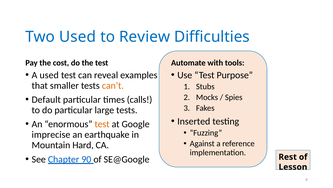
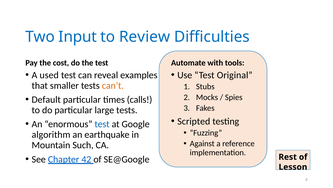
Two Used: Used -> Input
Purpose: Purpose -> Original
Inserted: Inserted -> Scripted
test at (102, 124) colour: orange -> blue
imprecise: imprecise -> algorithm
Hard: Hard -> Such
90: 90 -> 42
